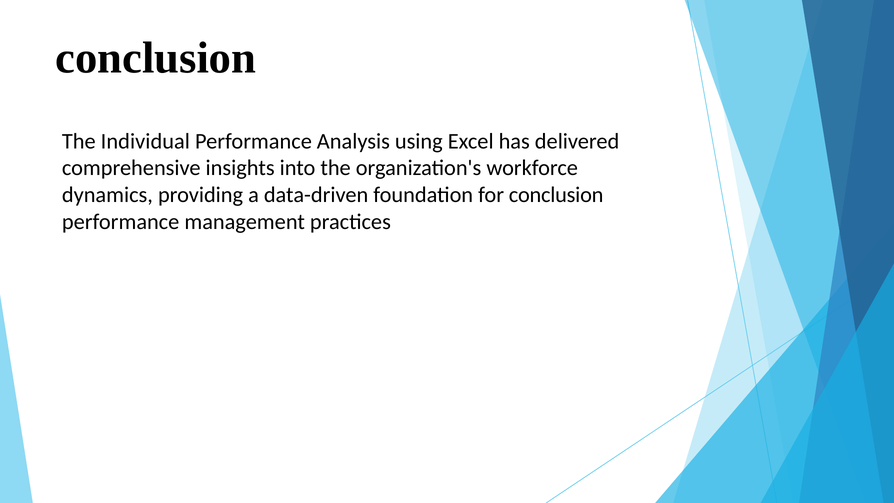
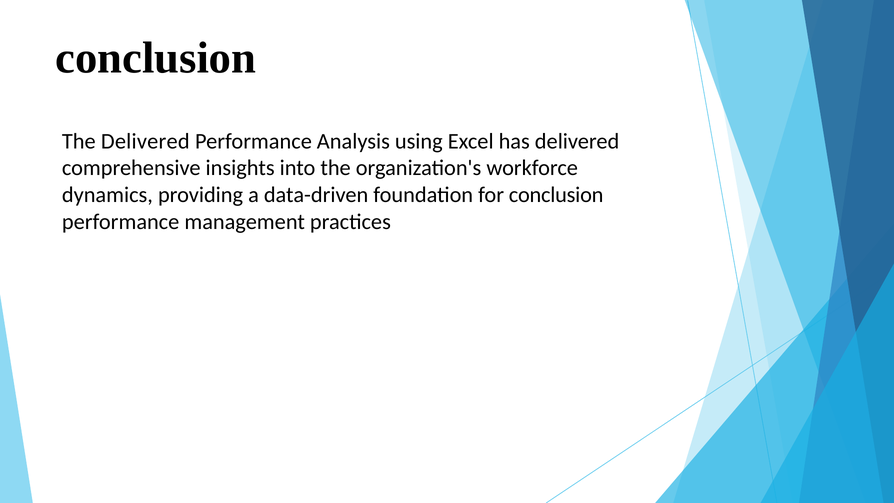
The Individual: Individual -> Delivered
